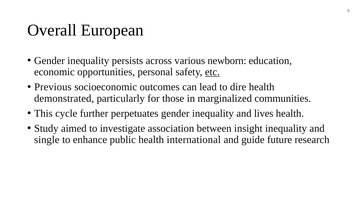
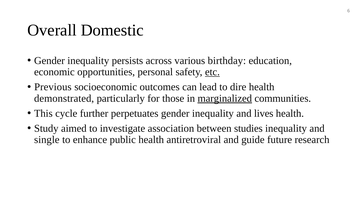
European: European -> Domestic
newborn: newborn -> birthday
marginalized underline: none -> present
insight: insight -> studies
international: international -> antiretroviral
